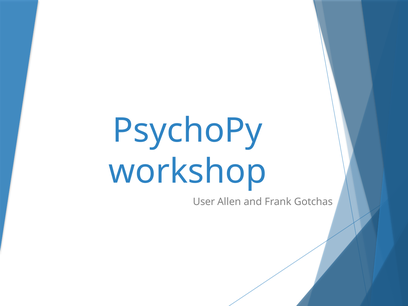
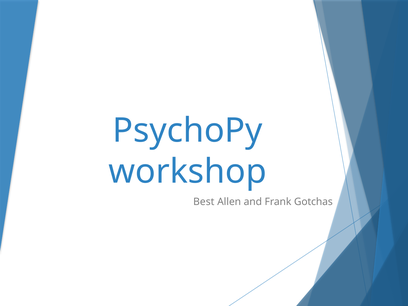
User: User -> Best
